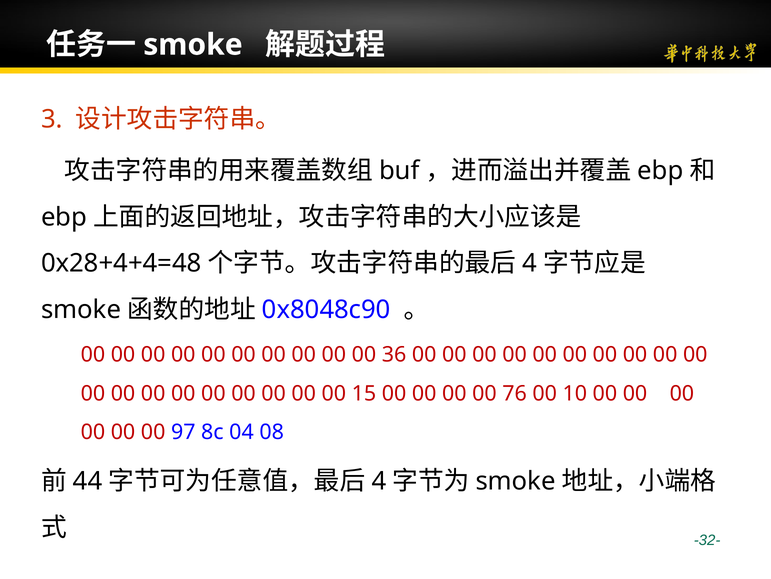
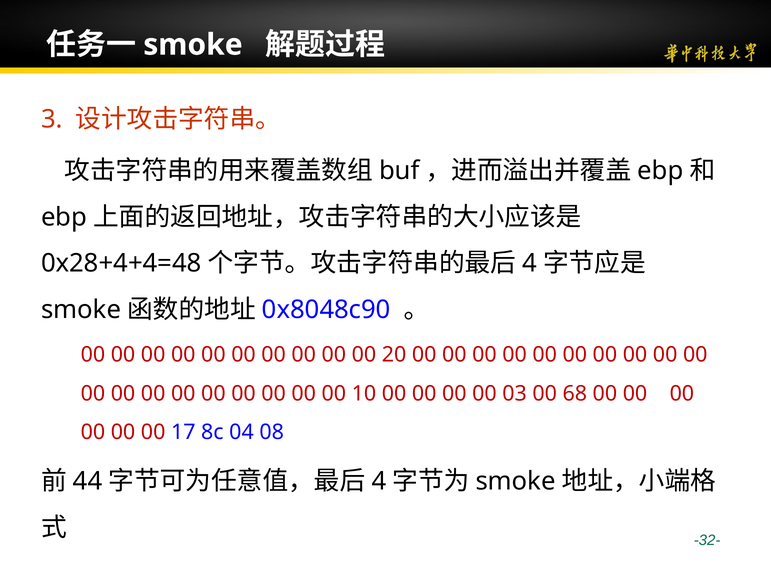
36: 36 -> 20
15: 15 -> 10
76: 76 -> 03
10: 10 -> 68
97: 97 -> 17
